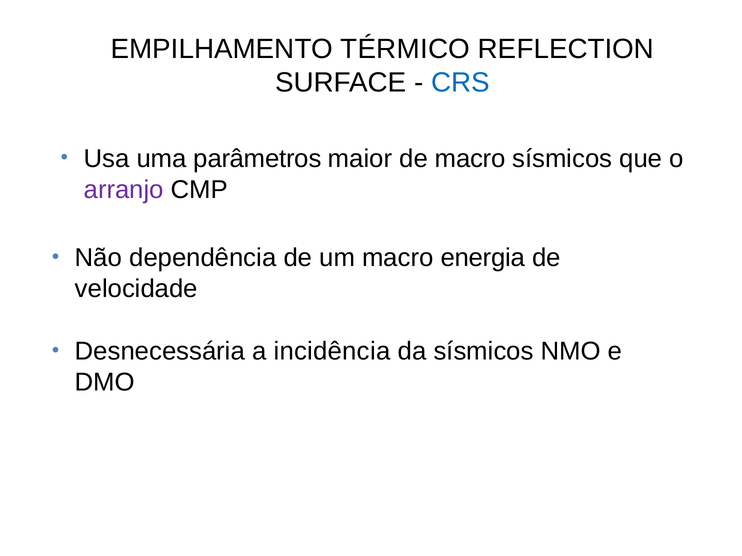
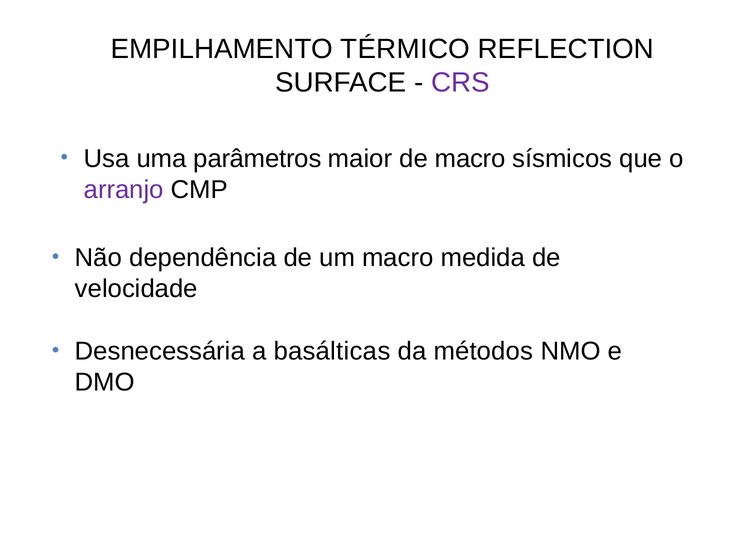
CRS colour: blue -> purple
energia: energia -> medida
incidência: incidência -> basálticas
da sísmicos: sísmicos -> métodos
